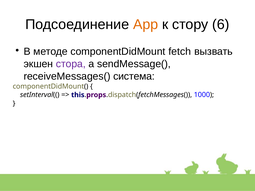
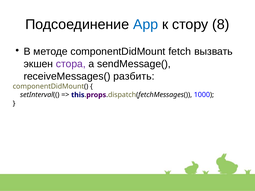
App colour: orange -> blue
6: 6 -> 8
система: система -> разбить
